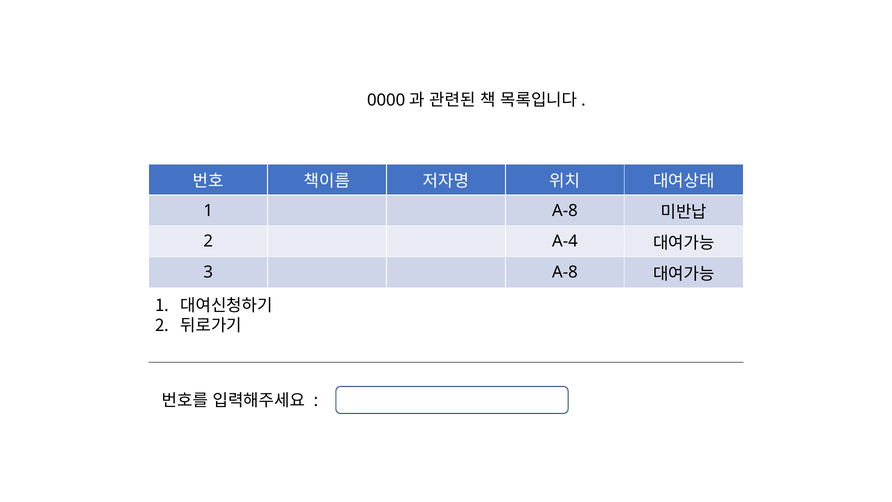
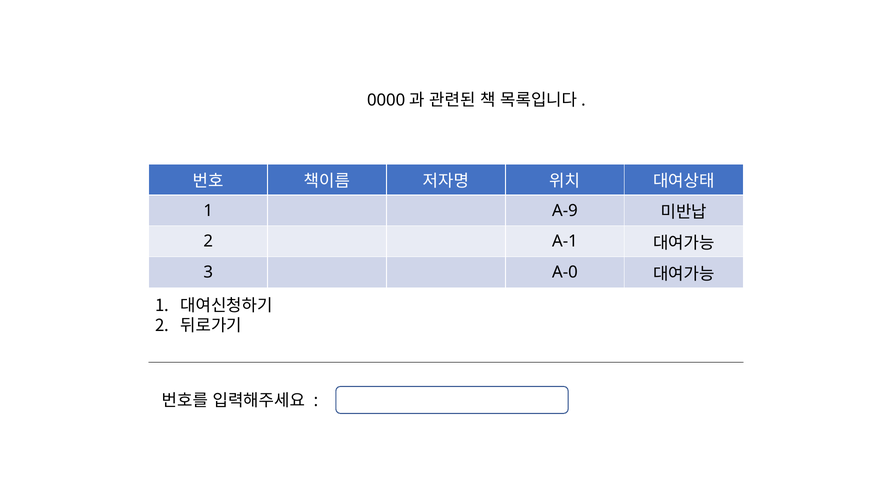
1 A-8: A-8 -> A-9
A-4: A-4 -> A-1
3 A-8: A-8 -> A-0
